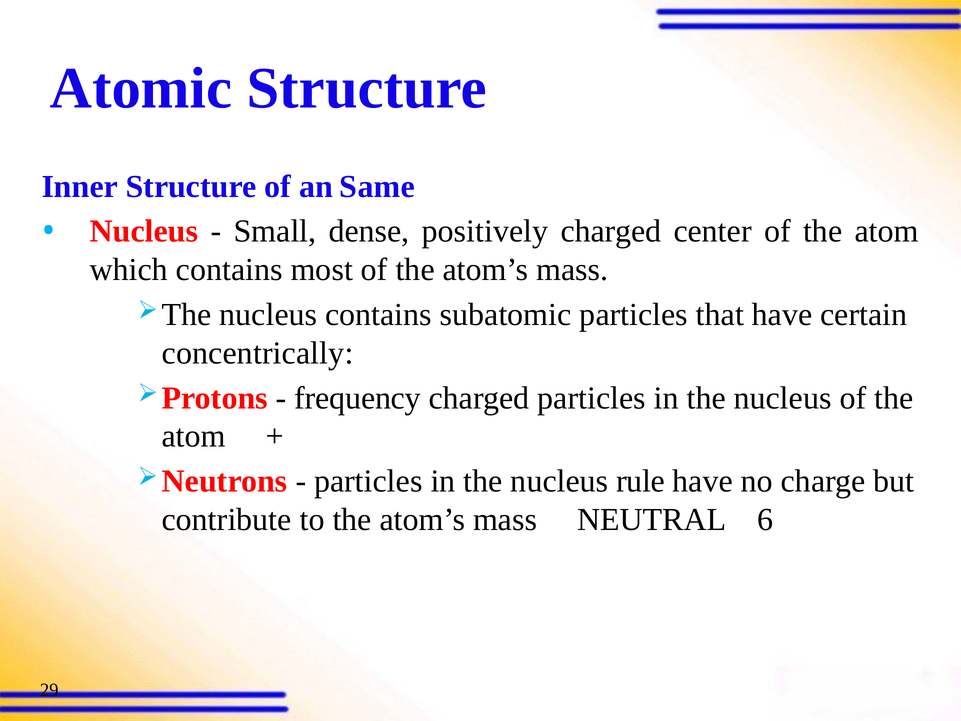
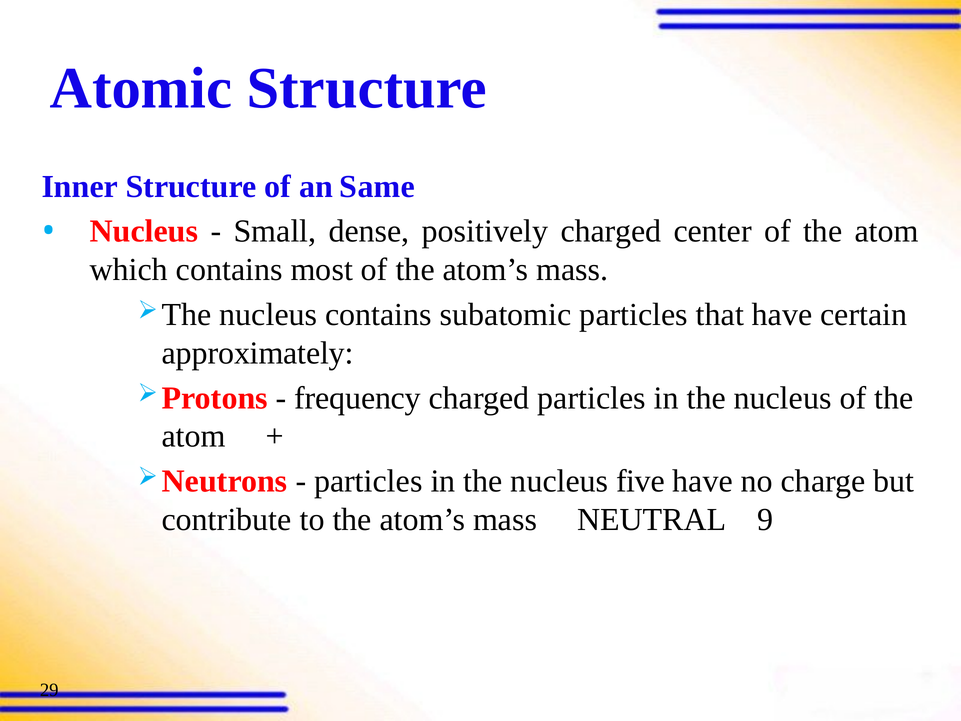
concentrically: concentrically -> approximately
rule: rule -> five
6: 6 -> 9
